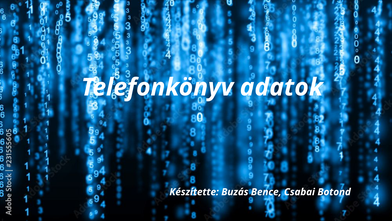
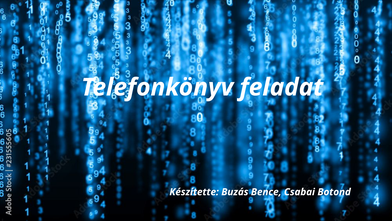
adatok: adatok -> feladat
